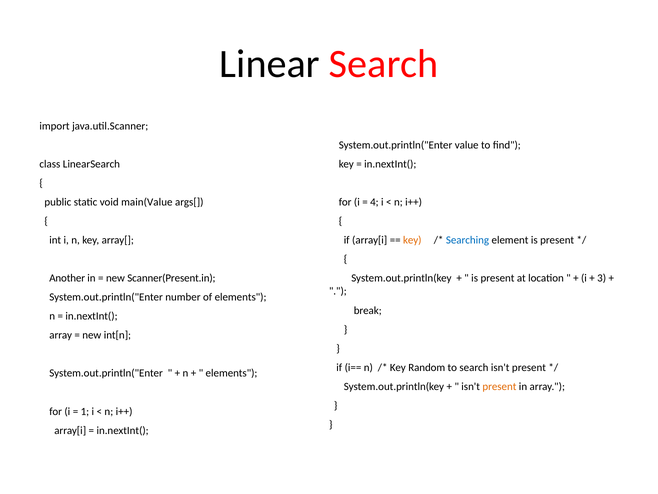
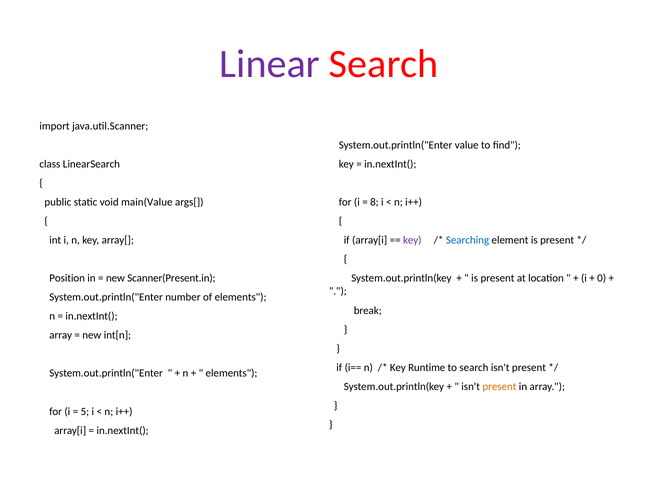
Linear colour: black -> purple
4: 4 -> 8
key at (412, 240) colour: orange -> purple
Another: Another -> Position
3: 3 -> 0
Random: Random -> Runtime
1: 1 -> 5
